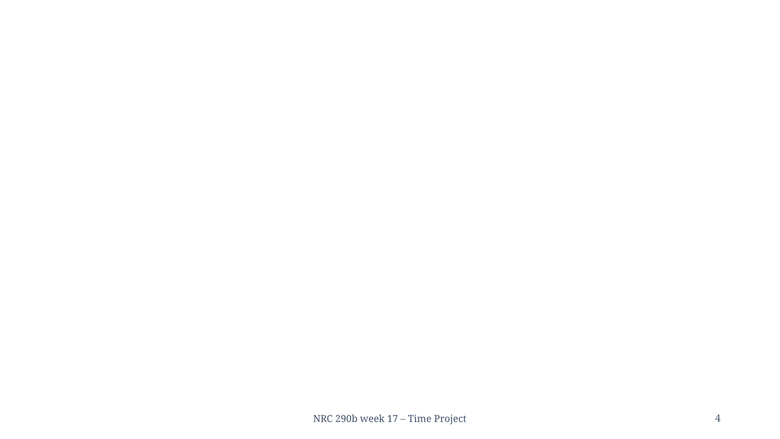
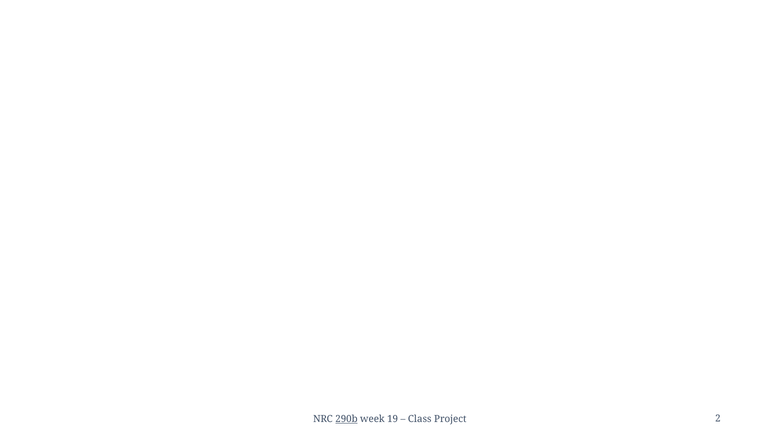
290b underline: none -> present
17: 17 -> 19
Time: Time -> Class
4: 4 -> 2
